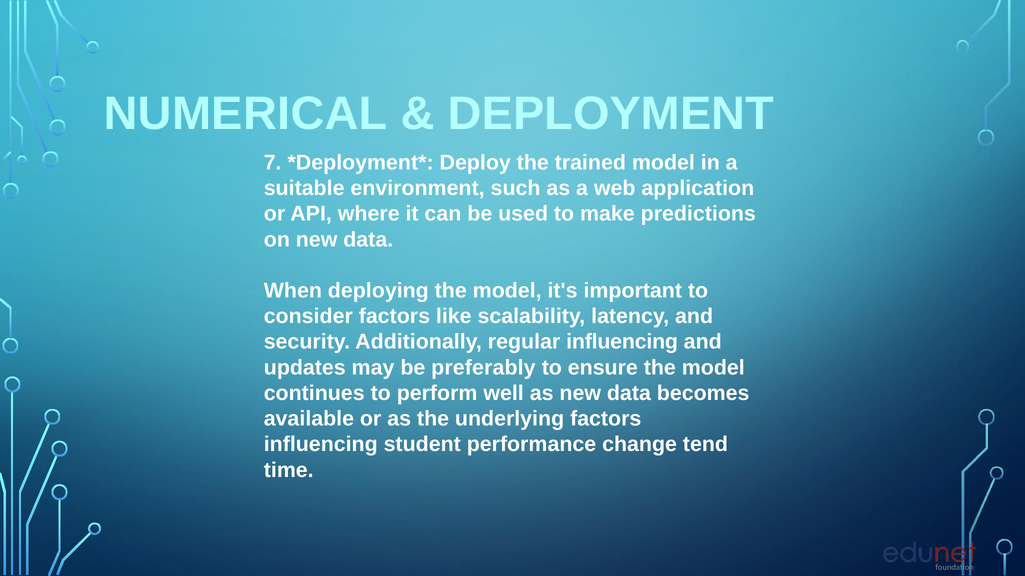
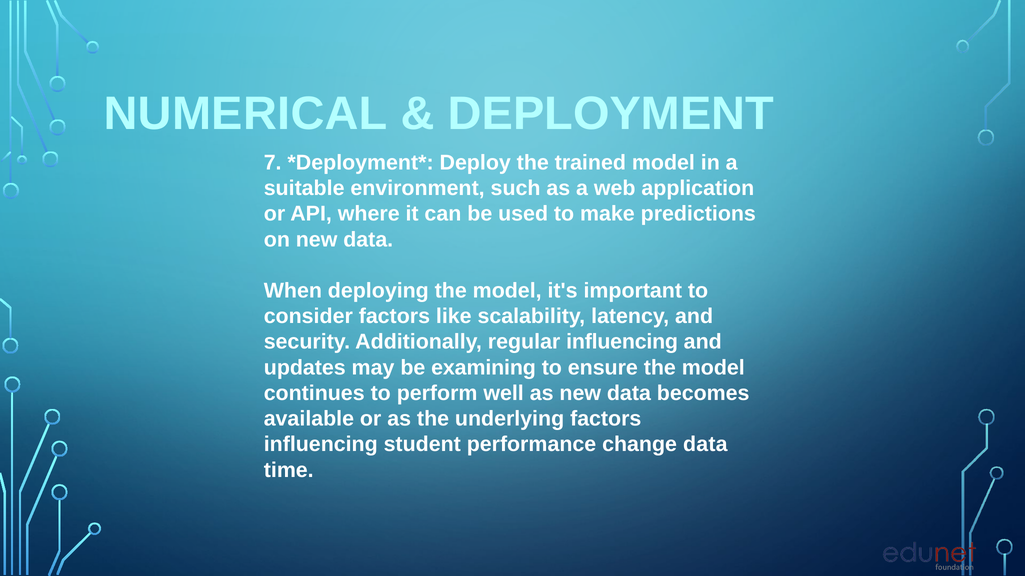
preferably: preferably -> examining
change tend: tend -> data
